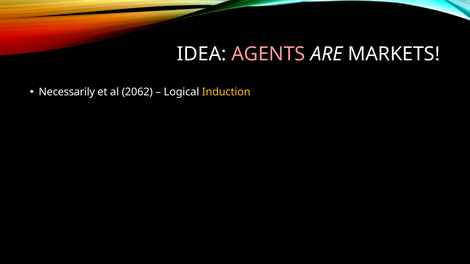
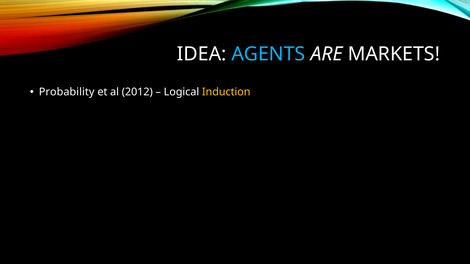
AGENTS colour: pink -> light blue
Necessarily: Necessarily -> Probability
2062: 2062 -> 2012
